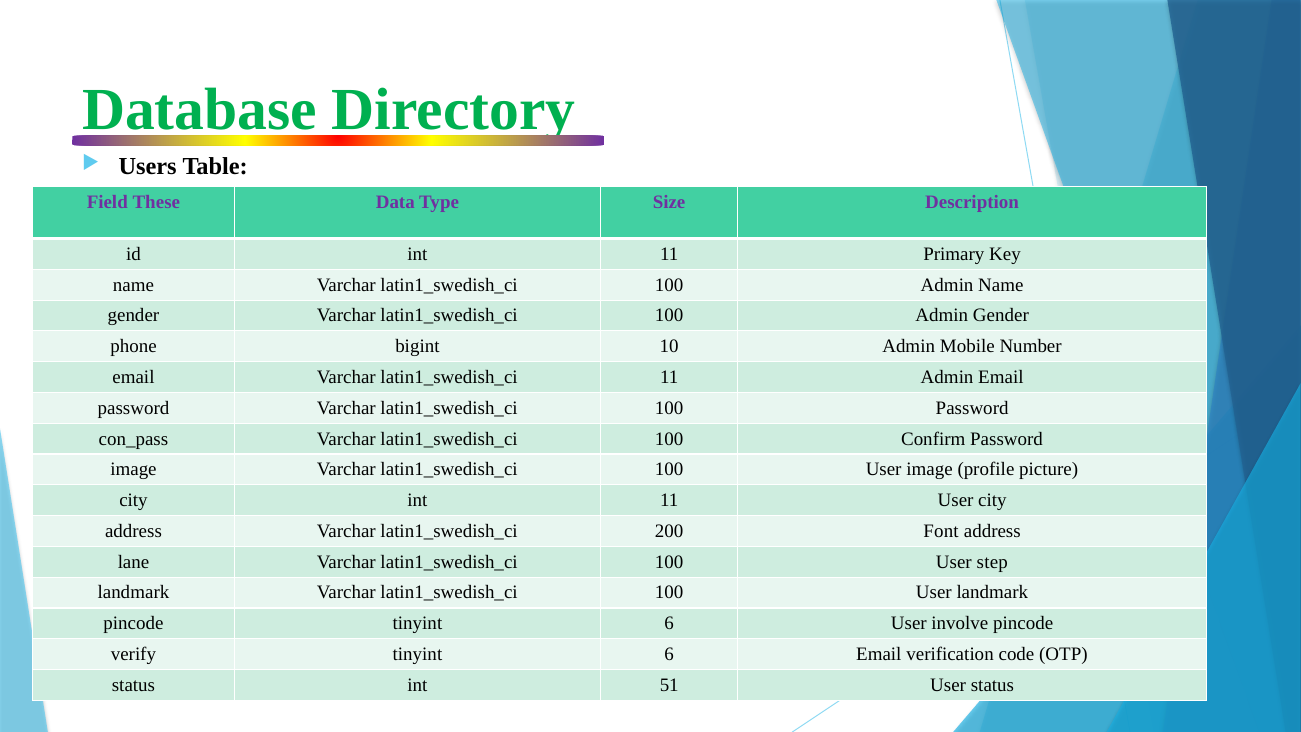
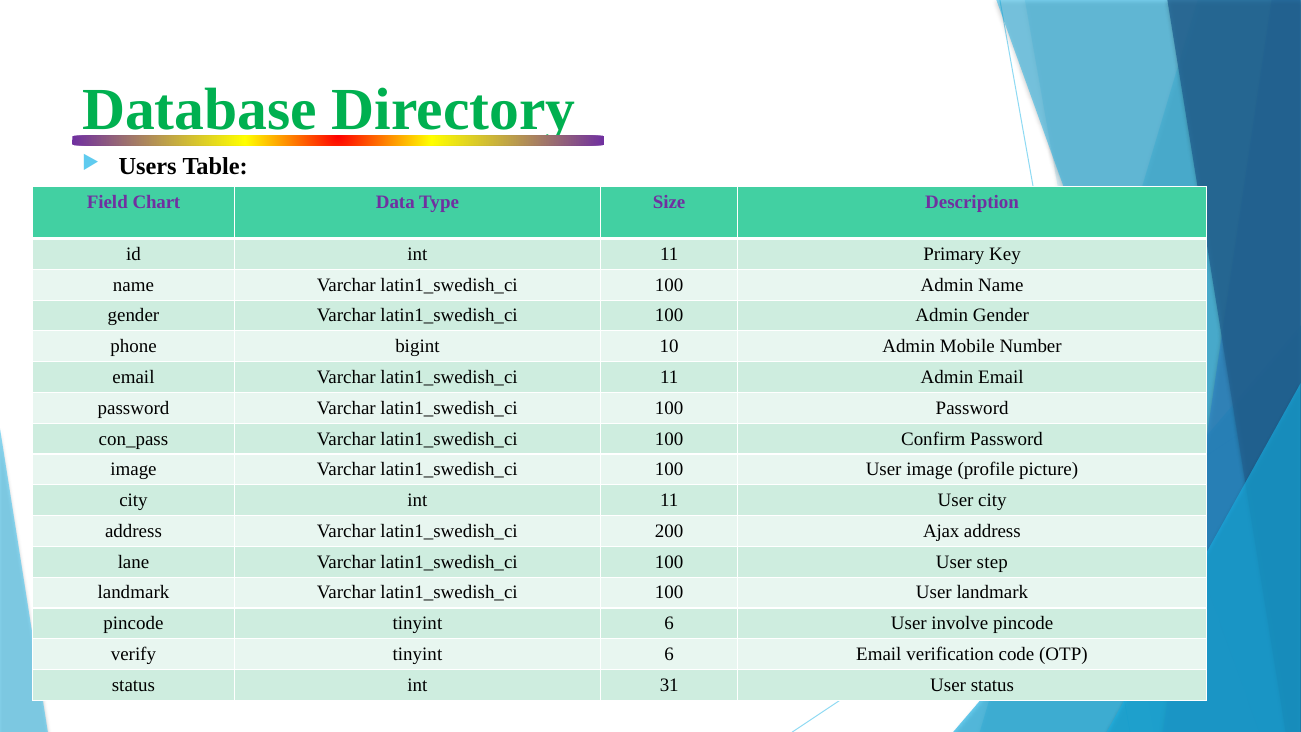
These: These -> Chart
Font: Font -> Ajax
51: 51 -> 31
